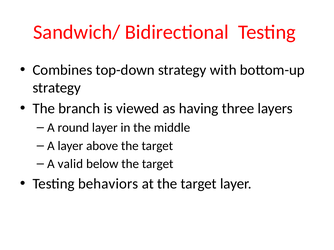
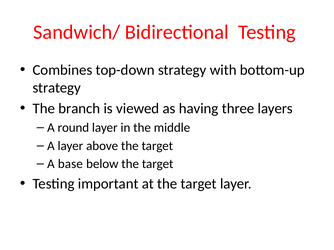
valid: valid -> base
behaviors: behaviors -> important
